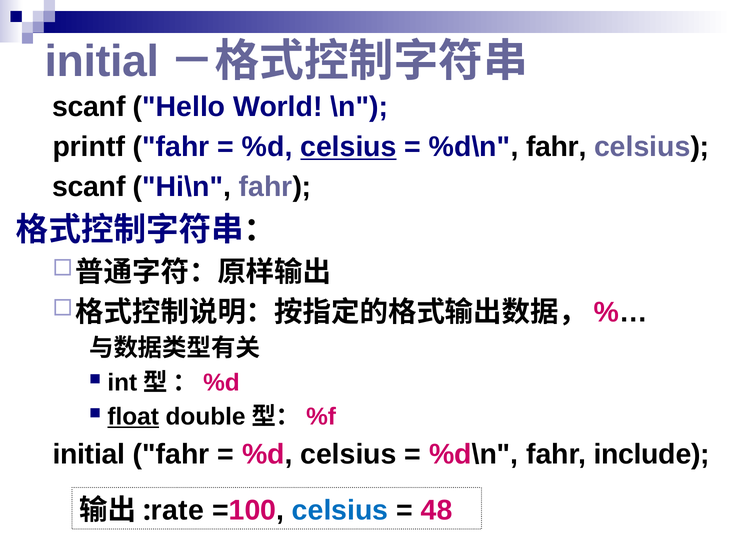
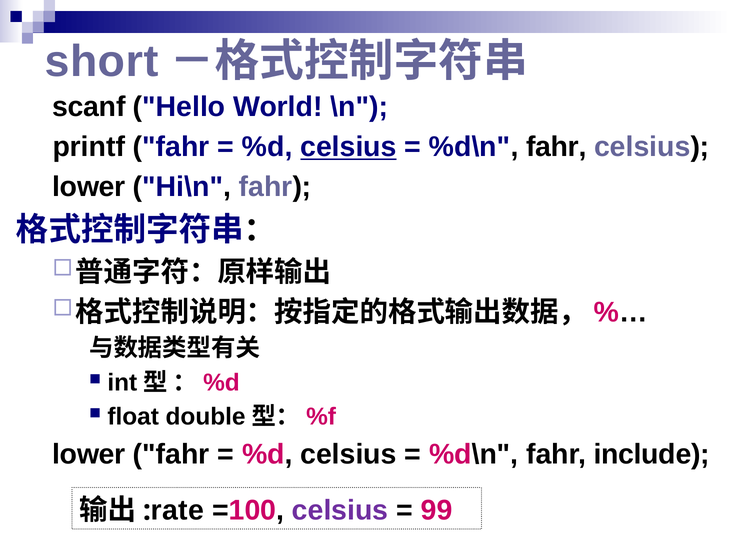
initial at (102, 61): initial -> short
scanf at (89, 187): scanf -> lower
float underline: present -> none
initial at (89, 454): initial -> lower
celsius at (340, 510) colour: blue -> purple
48: 48 -> 99
